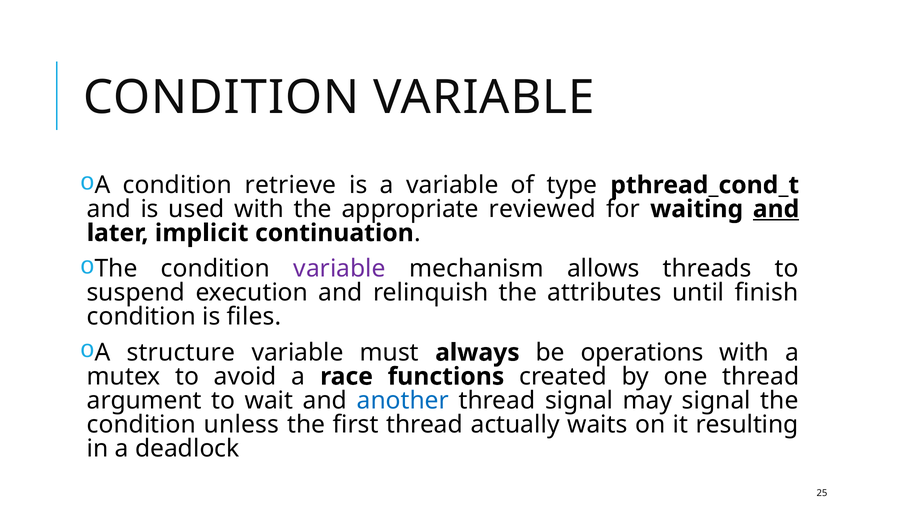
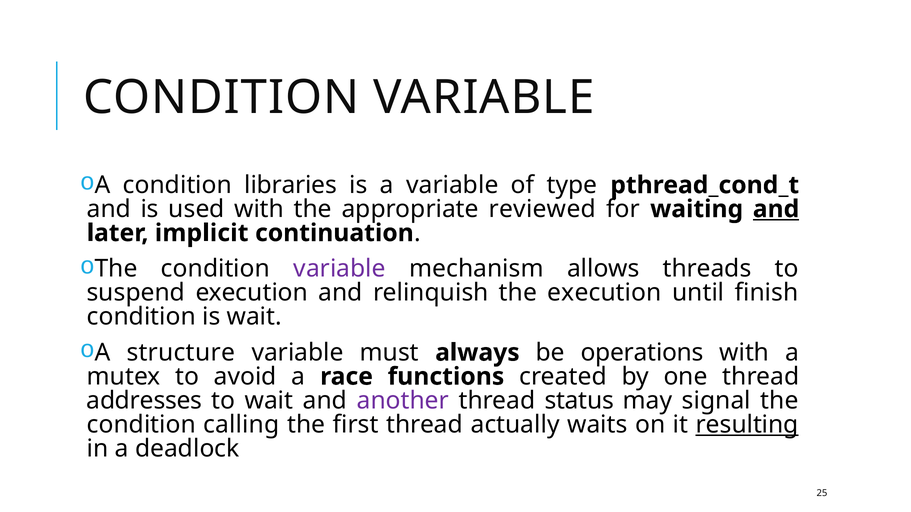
retrieve: retrieve -> libraries
the attributes: attributes -> execution
is files: files -> wait
argument: argument -> addresses
another colour: blue -> purple
thread signal: signal -> status
unless: unless -> calling
resulting underline: none -> present
